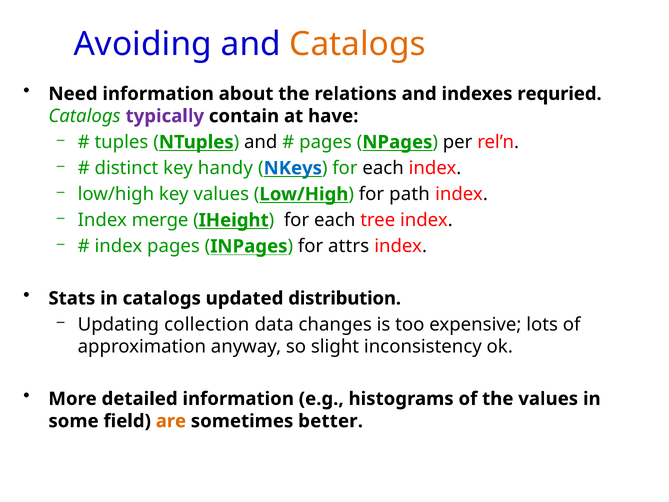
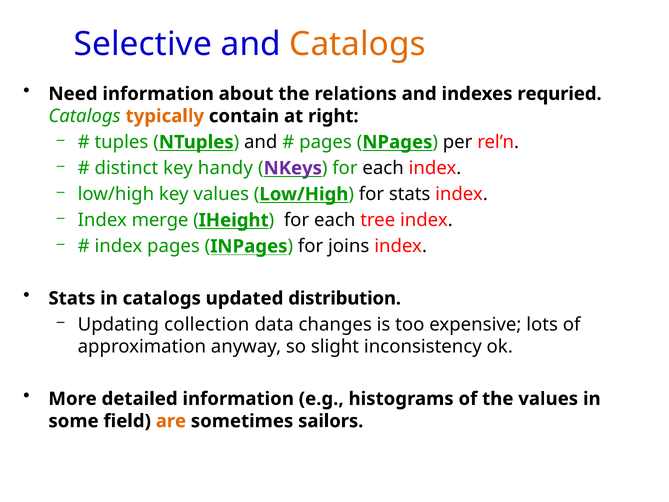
Avoiding: Avoiding -> Selective
typically colour: purple -> orange
have: have -> right
NKeys colour: blue -> purple
for path: path -> stats
attrs: attrs -> joins
better: better -> sailors
